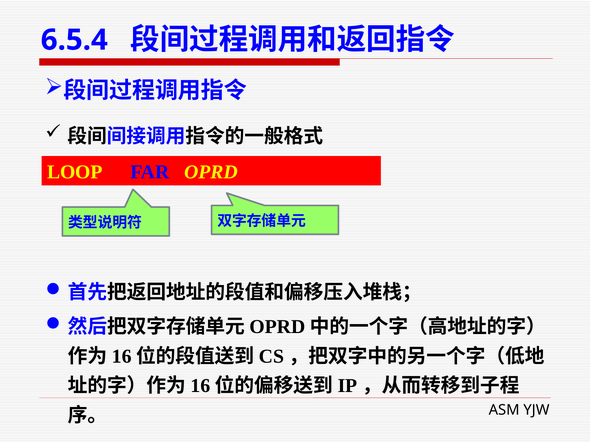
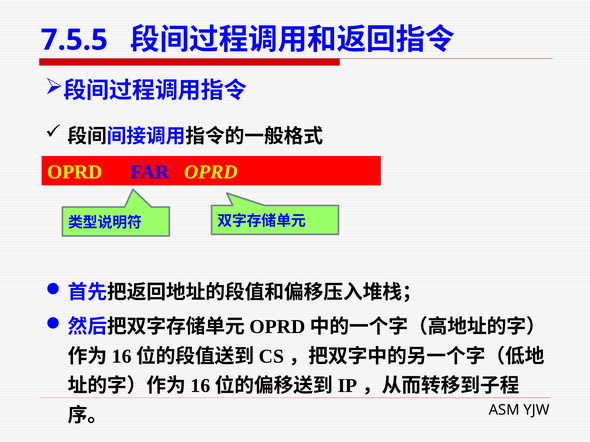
6.5.4: 6.5.4 -> 7.5.5
LOOP at (75, 172): LOOP -> OPRD
